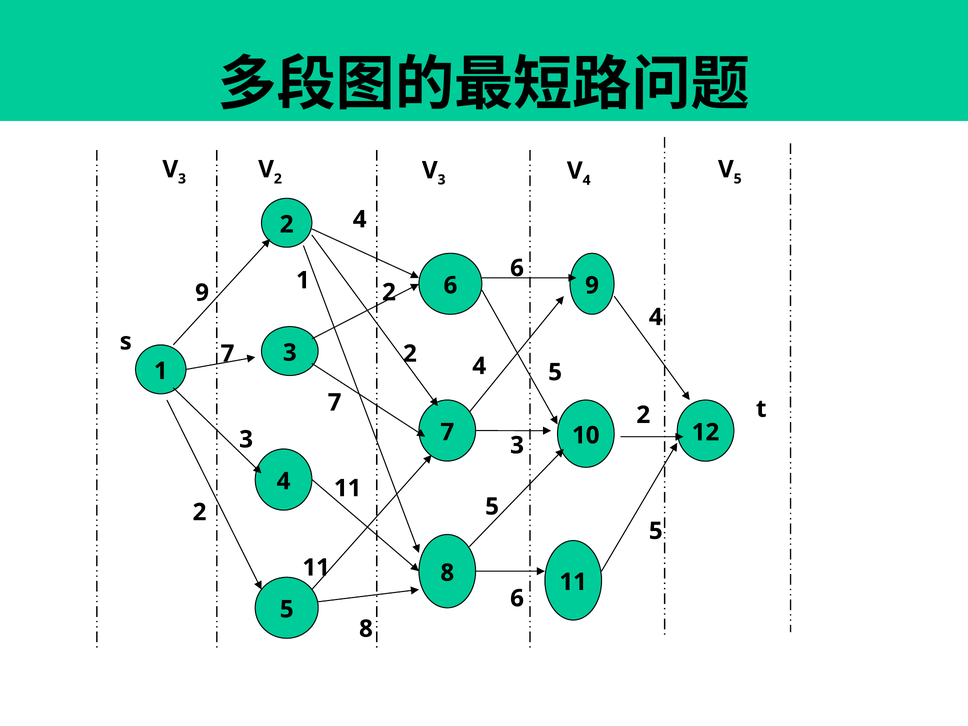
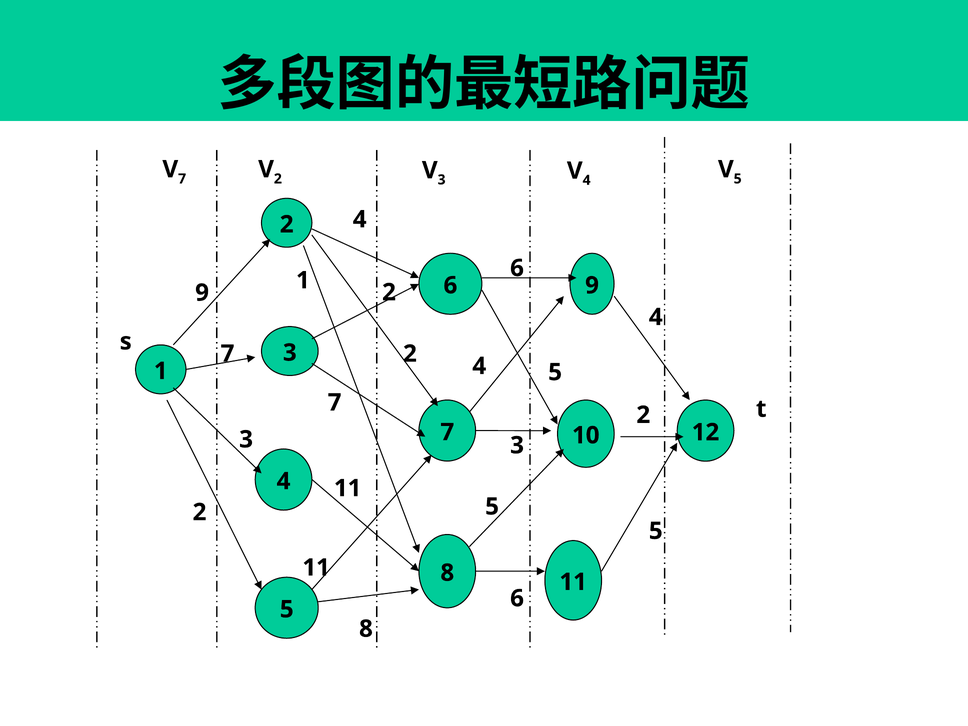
3 at (182, 179): 3 -> 7
